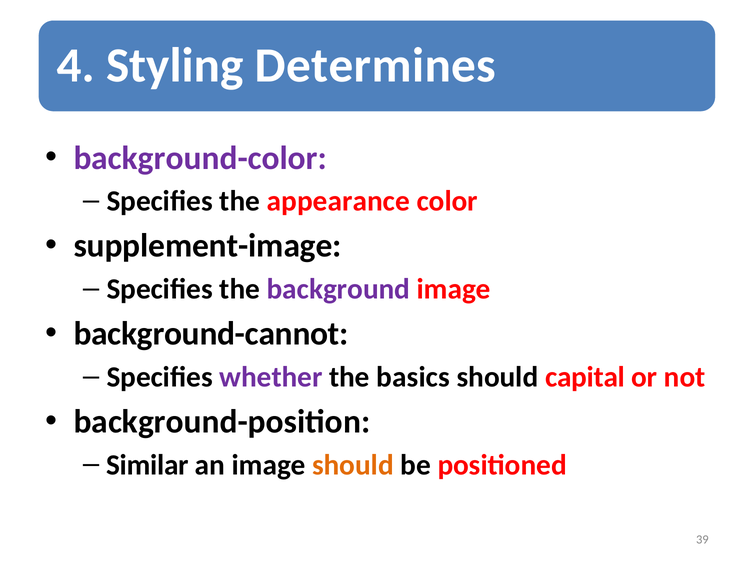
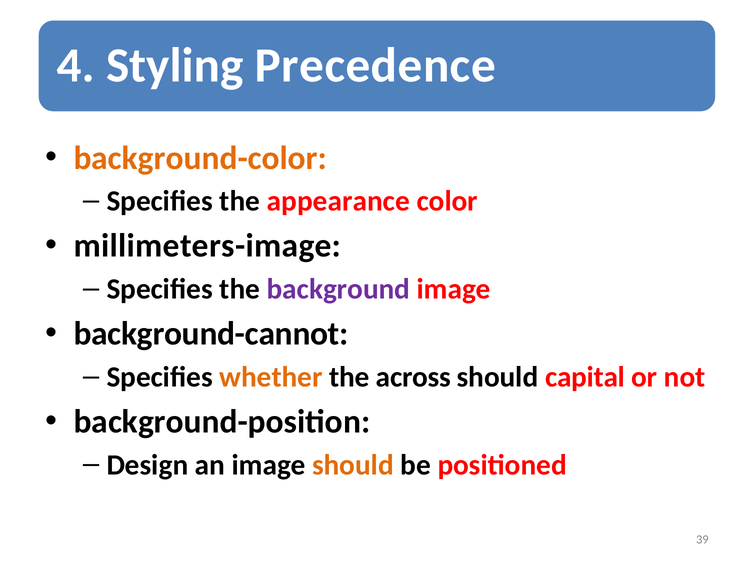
Determines: Determines -> Precedence
background-color colour: purple -> orange
supplement-image: supplement-image -> millimeters-image
whether colour: purple -> orange
basics: basics -> across
Similar: Similar -> Design
